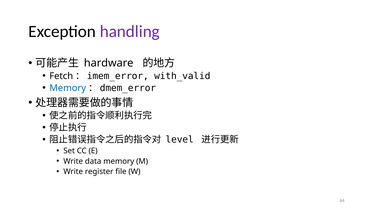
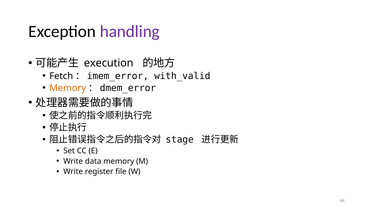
hardware: hardware -> execution
Memory at (68, 88) colour: blue -> orange
level: level -> stage
